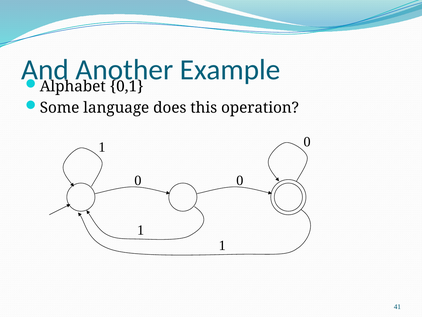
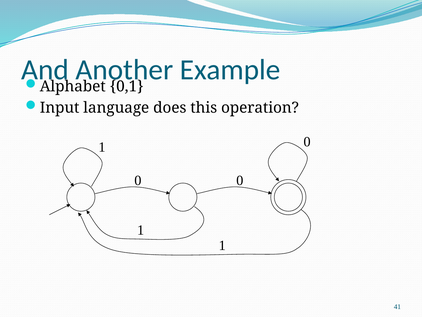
Some: Some -> Input
